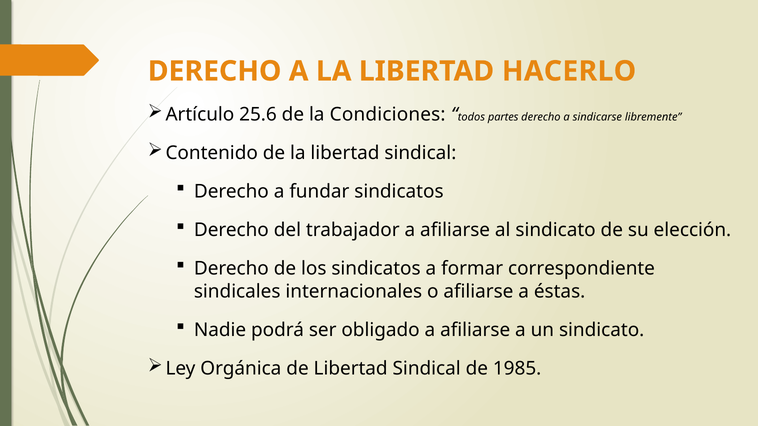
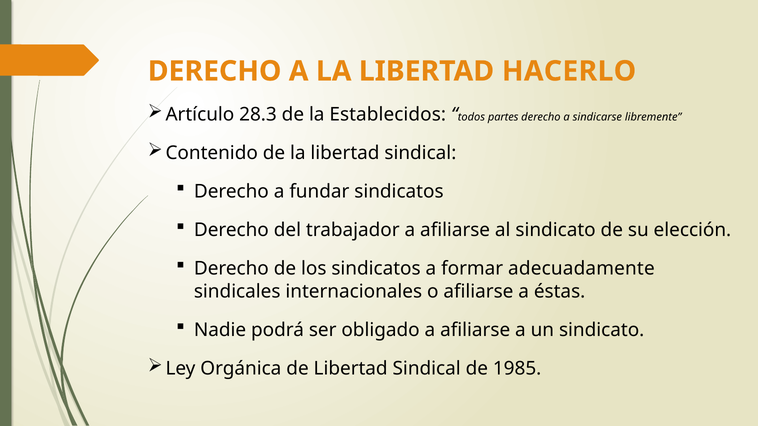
25.6: 25.6 -> 28.3
Condiciones: Condiciones -> Establecidos
correspondiente: correspondiente -> adecuadamente
